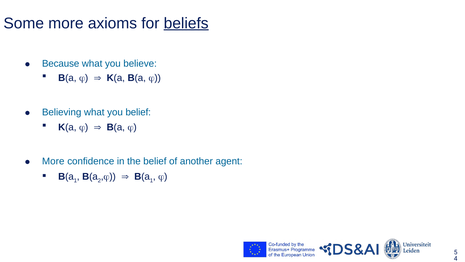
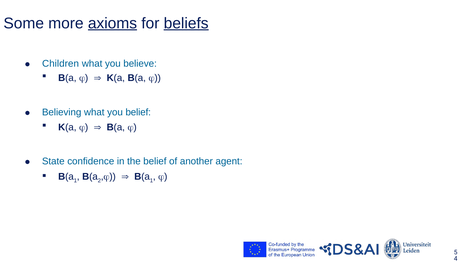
axioms underline: none -> present
Because: Because -> Children
More at (53, 161): More -> State
